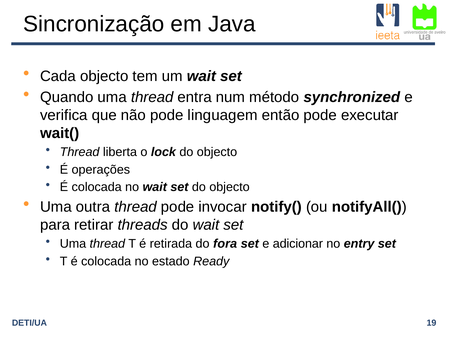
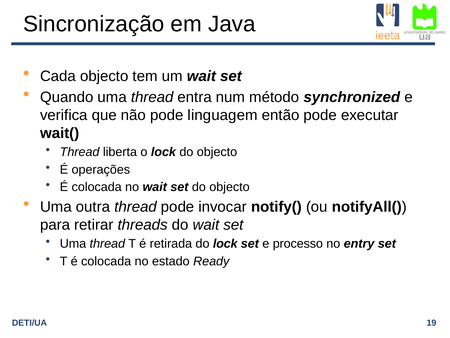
do fora: fora -> lock
adicionar: adicionar -> processo
